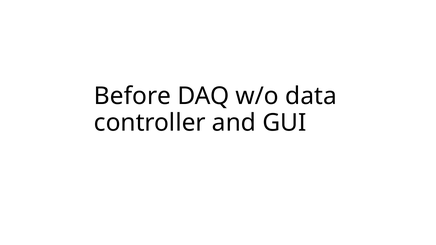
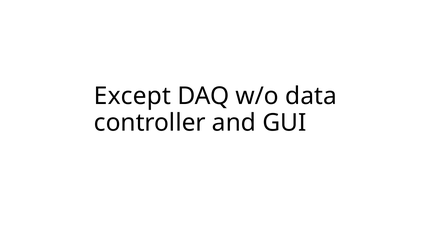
Before: Before -> Except
